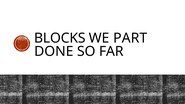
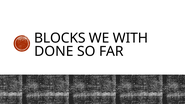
PART: PART -> WITH
